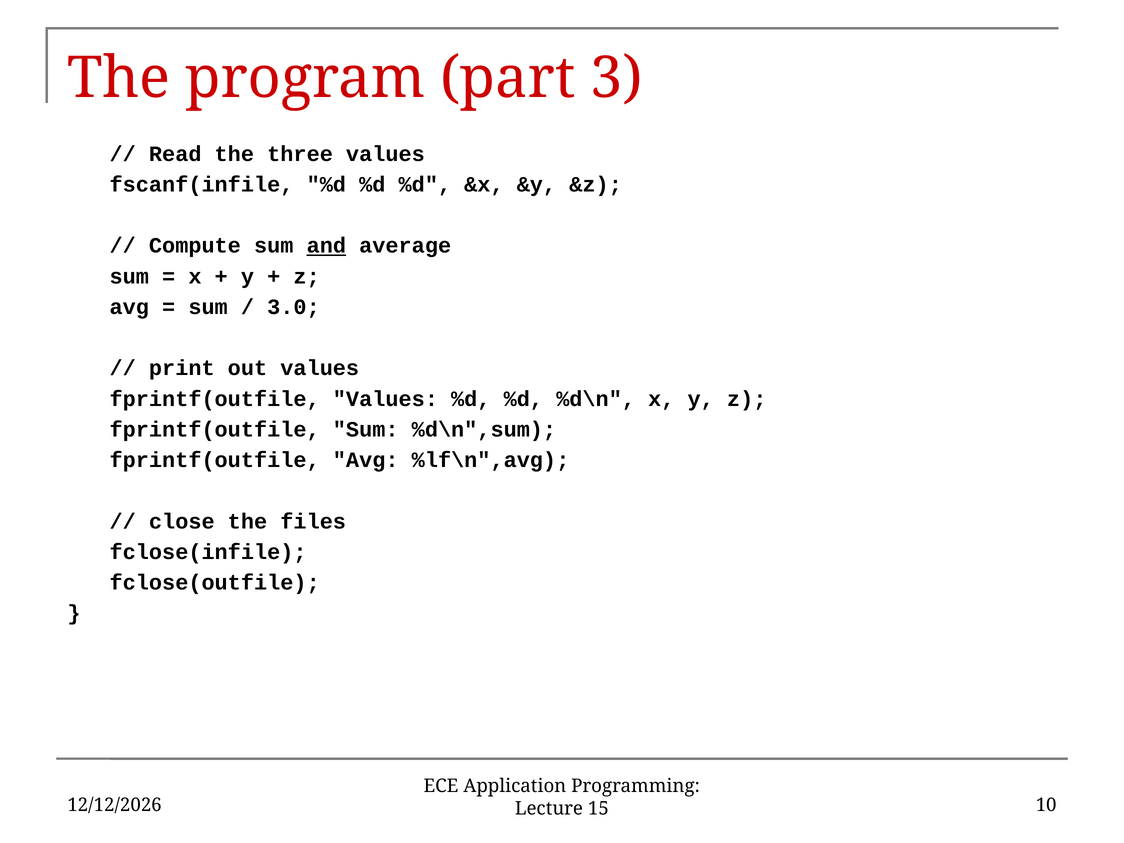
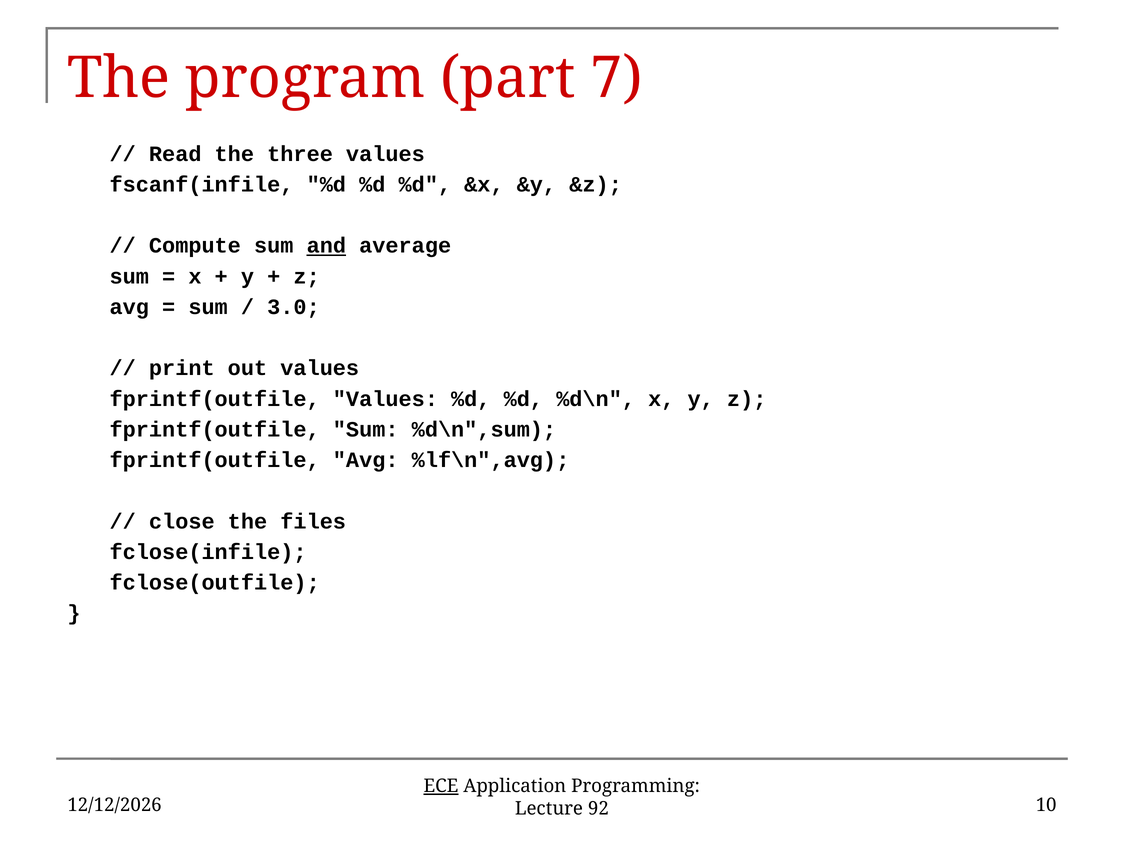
3: 3 -> 7
ECE underline: none -> present
15: 15 -> 92
